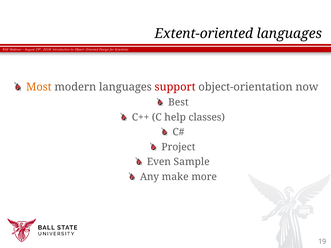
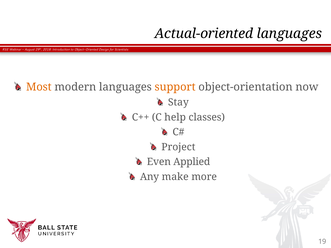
Extent-oriented: Extent-oriented -> Actual-oriented
support colour: red -> orange
Best: Best -> Stay
Sample: Sample -> Applied
